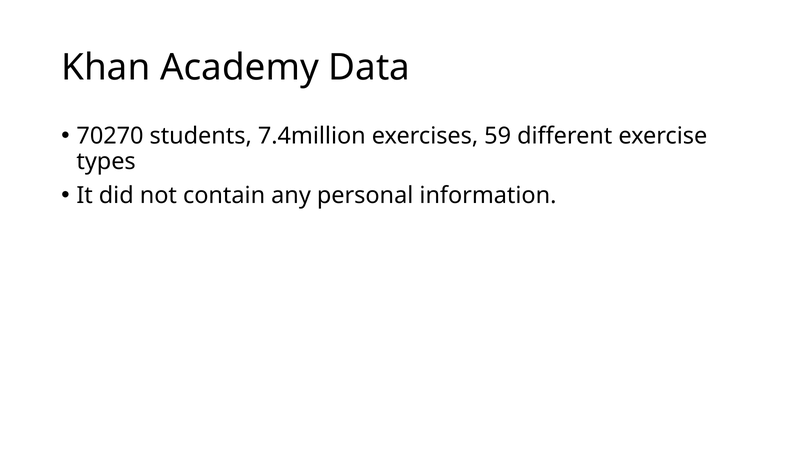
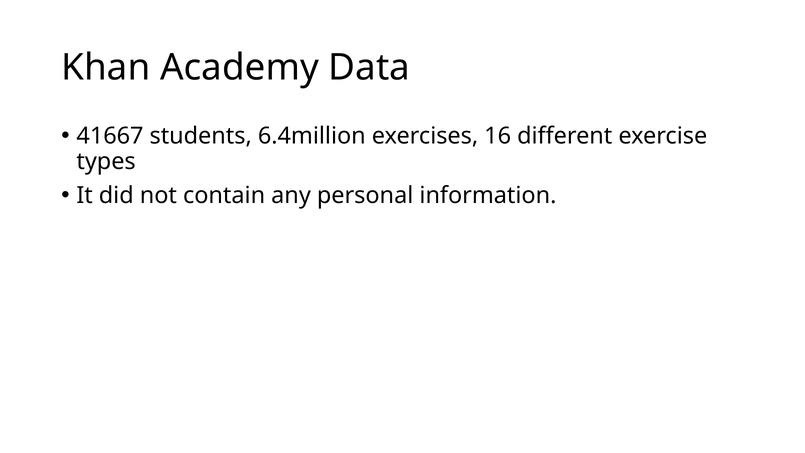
70270: 70270 -> 41667
7.4million: 7.4million -> 6.4million
59: 59 -> 16
